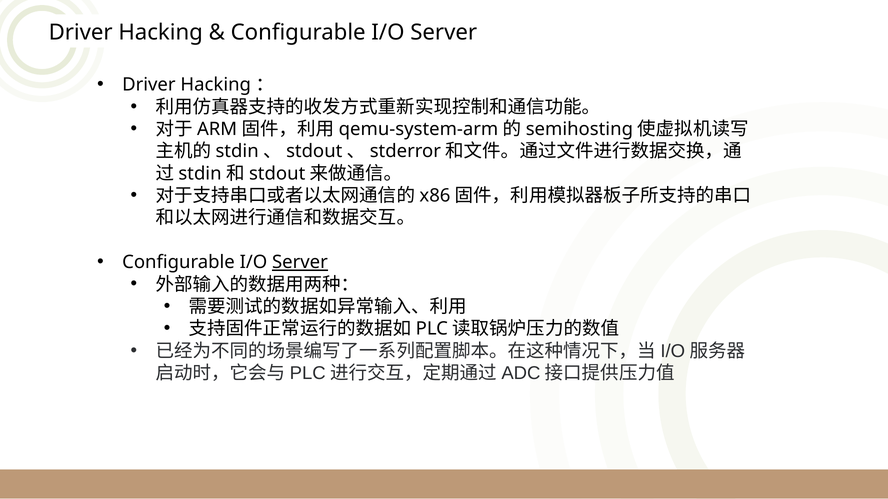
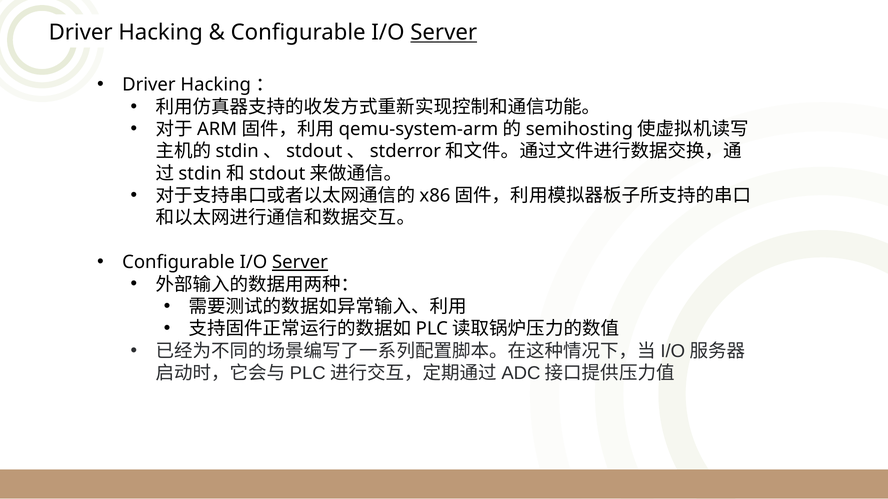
Server at (444, 32) underline: none -> present
